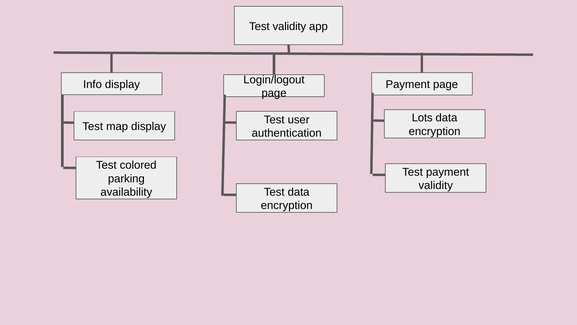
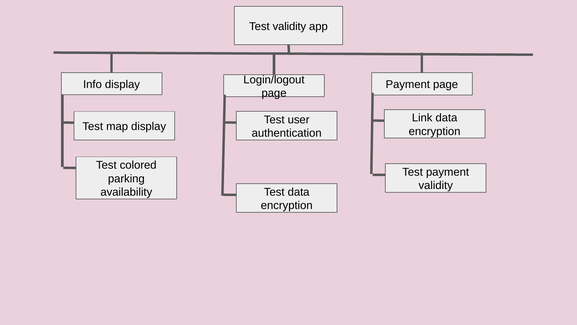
Lots: Lots -> Link
